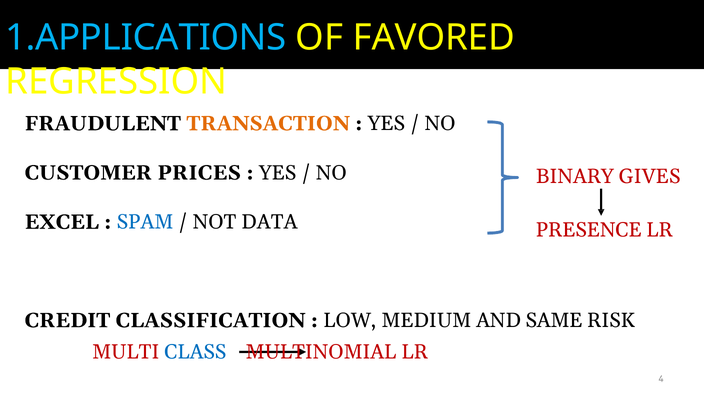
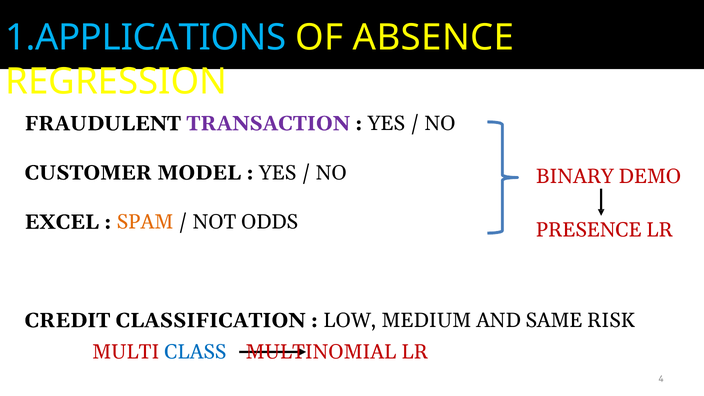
FAVORED: FAVORED -> ABSENCE
TRANSACTION colour: orange -> purple
PRICES: PRICES -> MODEL
GIVES: GIVES -> DEMO
SPAM colour: blue -> orange
DATA: DATA -> ODDS
